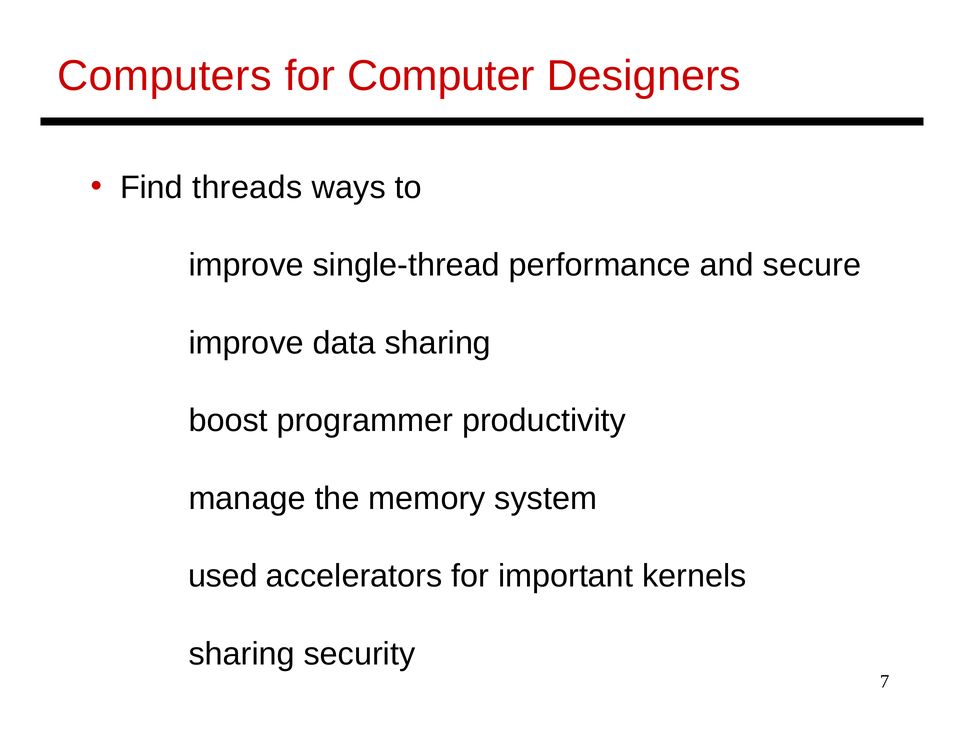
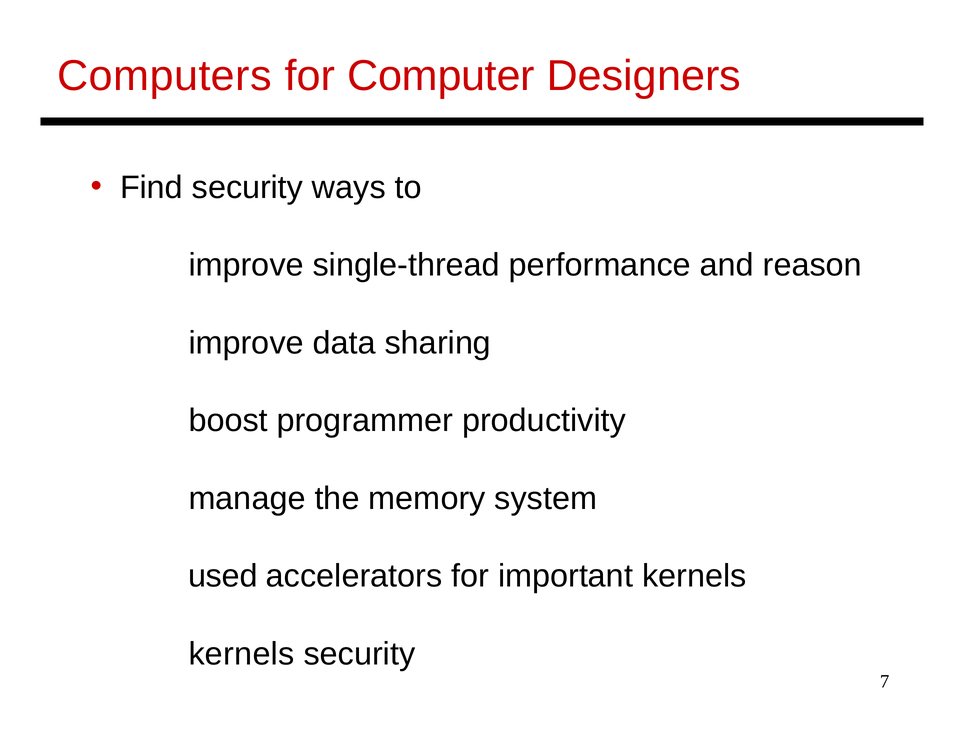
Find threads: threads -> security
secure: secure -> reason
sharing at (242, 654): sharing -> kernels
